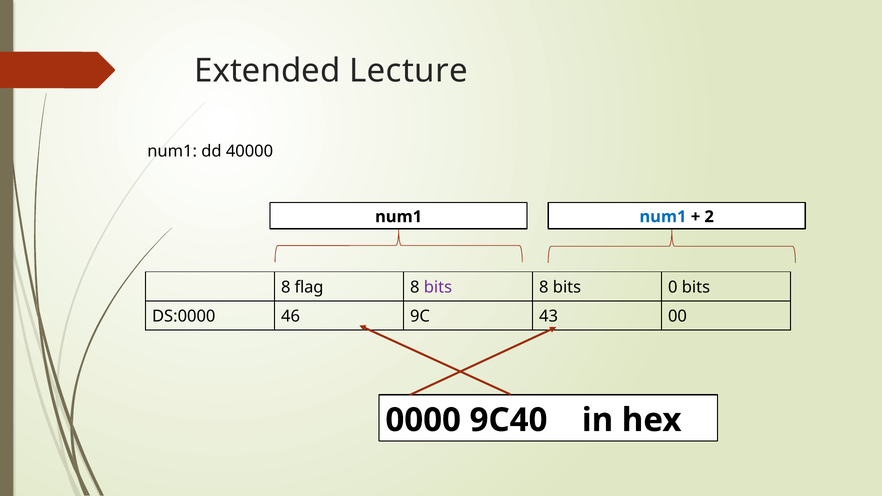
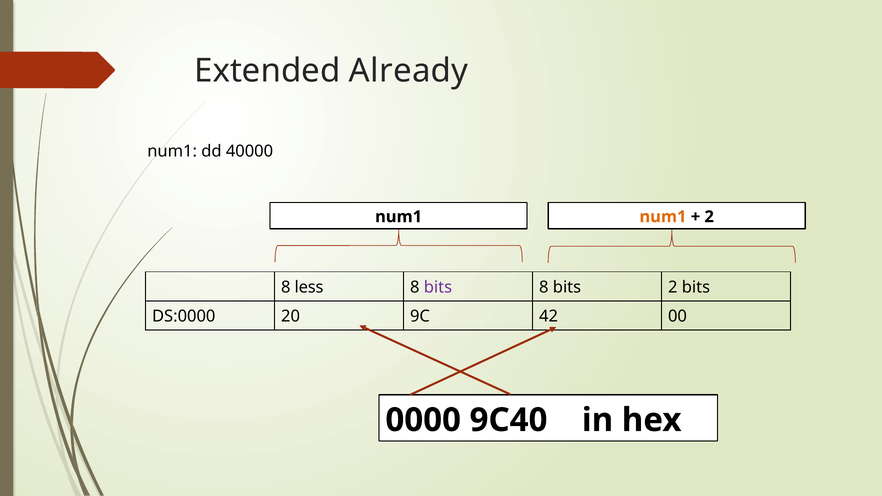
Lecture: Lecture -> Already
num1 at (663, 217) colour: blue -> orange
flag: flag -> less
bits 0: 0 -> 2
46: 46 -> 20
43: 43 -> 42
